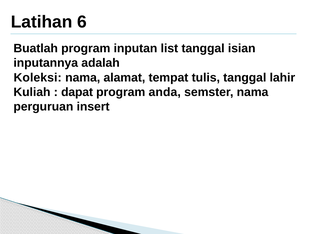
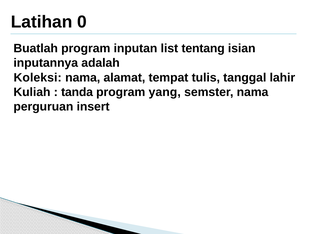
6: 6 -> 0
list tanggal: tanggal -> tentang
dapat: dapat -> tanda
anda: anda -> yang
